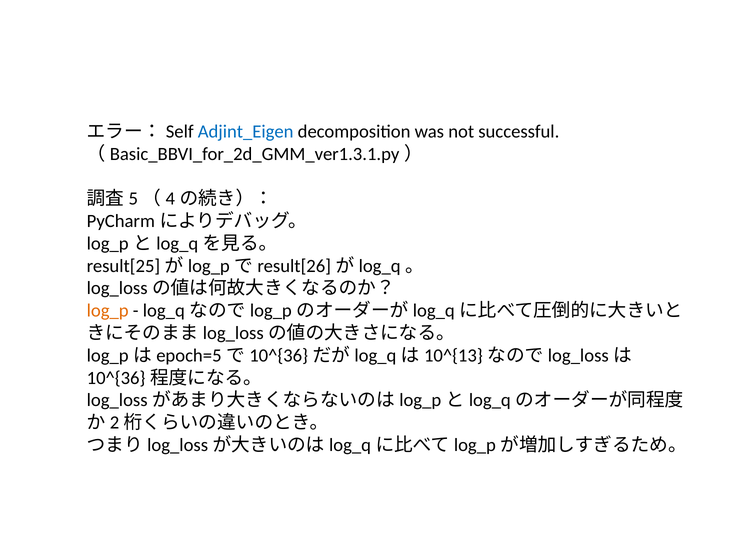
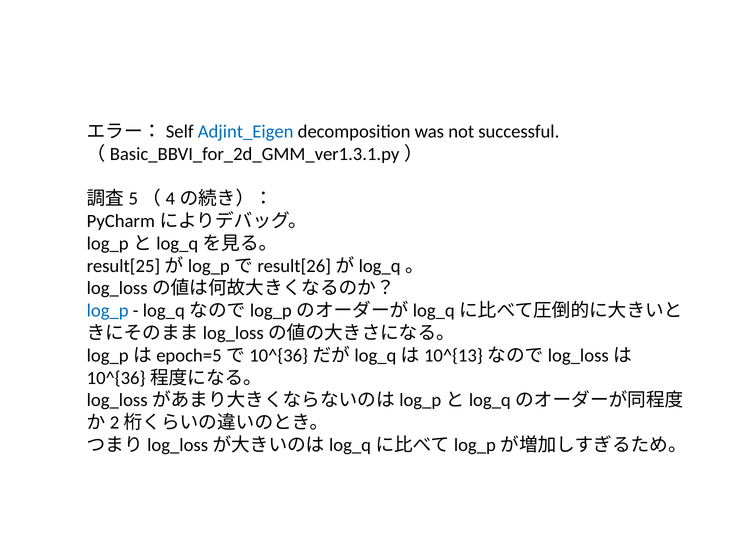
log_p colour: orange -> blue
